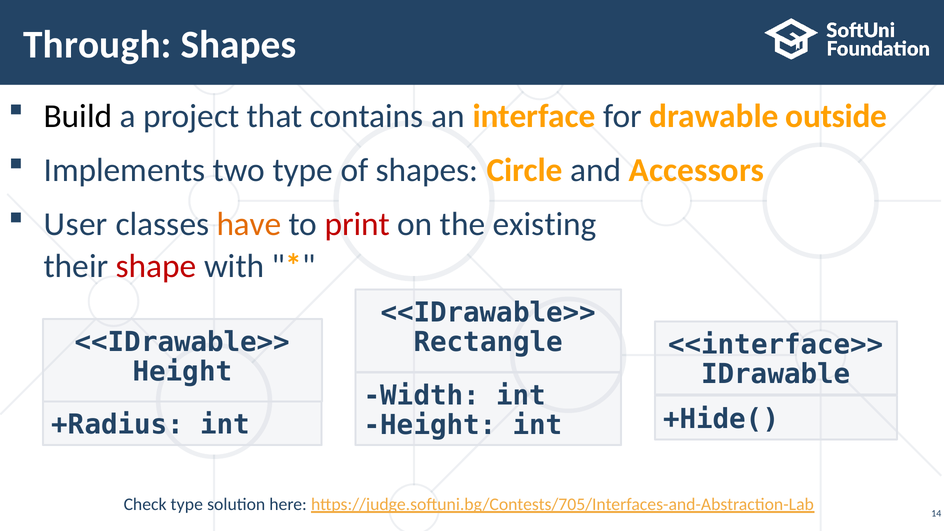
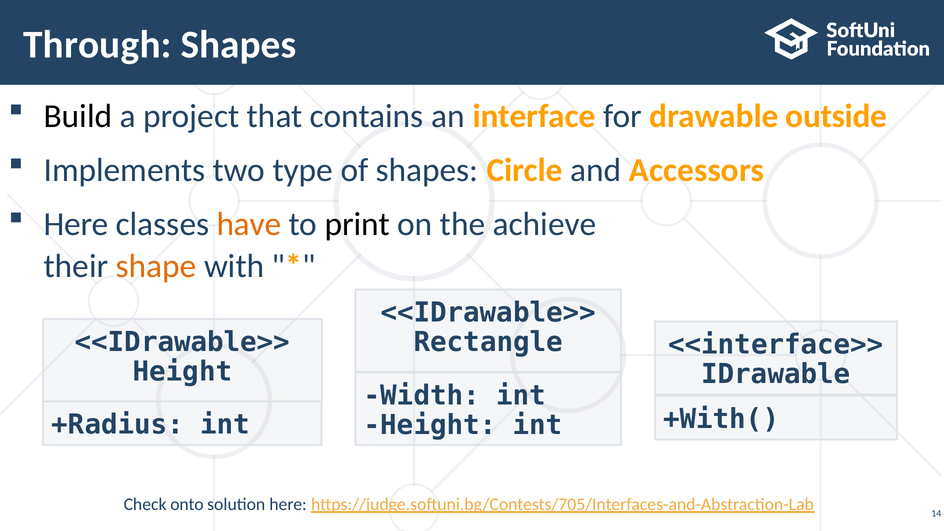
User at (76, 224): User -> Here
print colour: red -> black
existing: existing -> achieve
shape colour: red -> orange
+Hide(: +Hide( -> +With(
Check type: type -> onto
